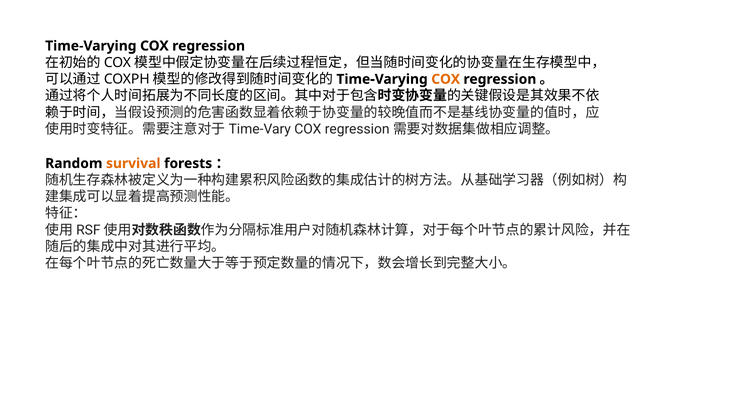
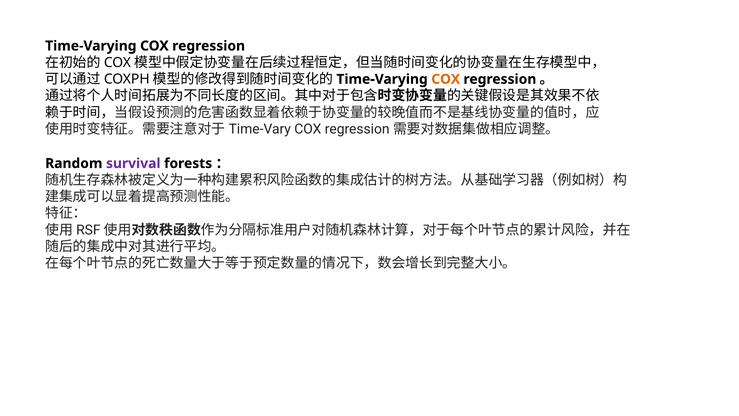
survival colour: orange -> purple
